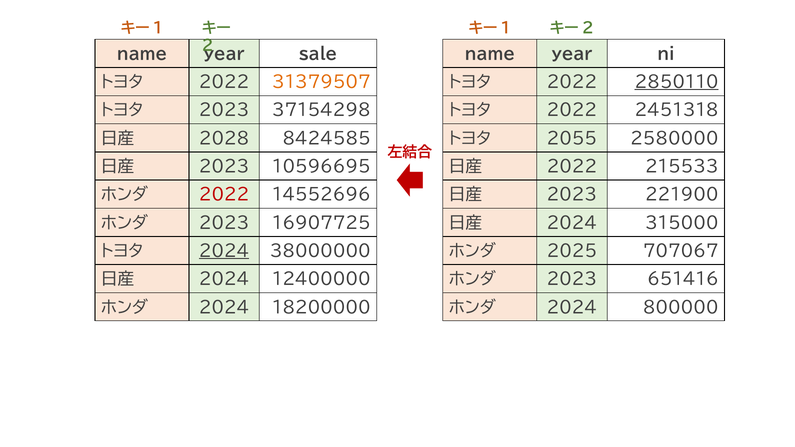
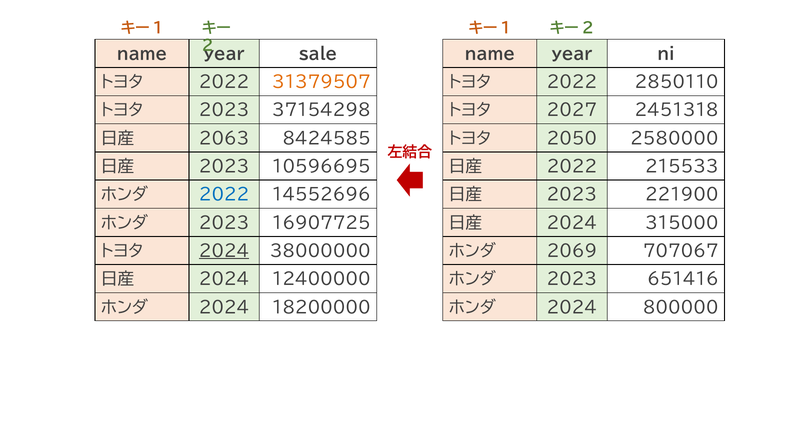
2850110 underline: present -> none
2022 at (572, 111): 2022 -> 2027
2028: 2028 -> 2063
2055: 2055 -> 2050
2022 at (224, 195) colour: red -> blue
2025: 2025 -> 2069
